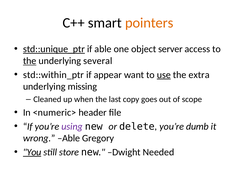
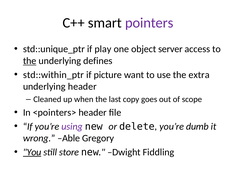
pointers colour: orange -> purple
std::unique_ptr underline: present -> none
if able: able -> play
several: several -> defines
appear: appear -> picture
use underline: present -> none
underlying missing: missing -> header
<numeric>: <numeric> -> <pointers>
Needed: Needed -> Fiddling
